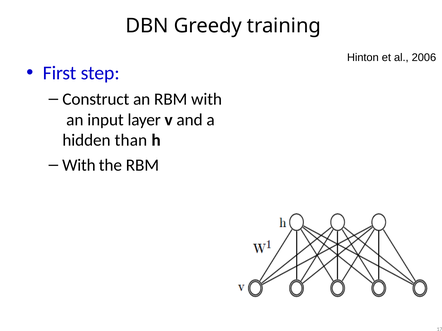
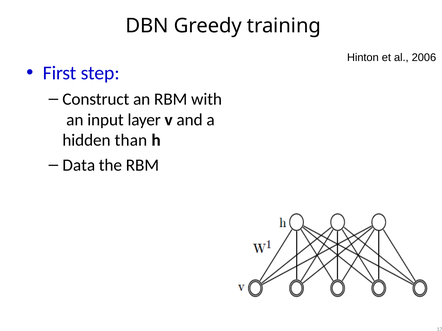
With at (79, 165): With -> Data
